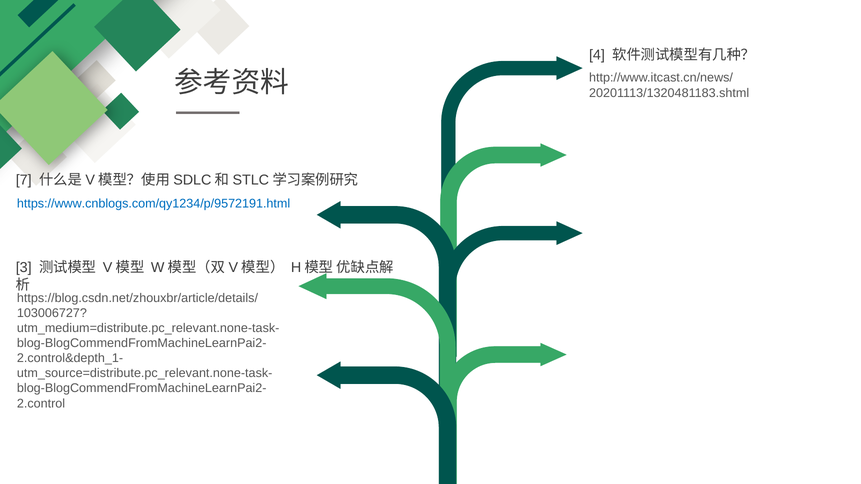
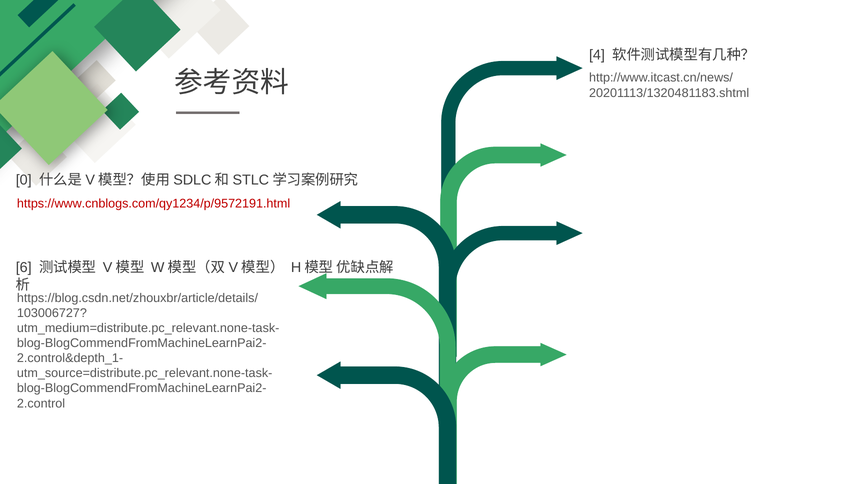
7: 7 -> 0
https://www.cnblogs.com/qy1234/p/9572191.html colour: blue -> red
3: 3 -> 6
